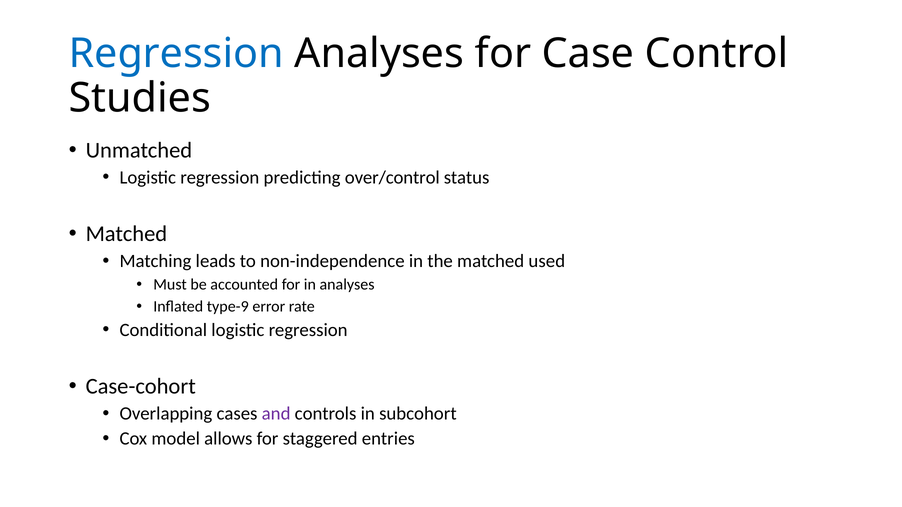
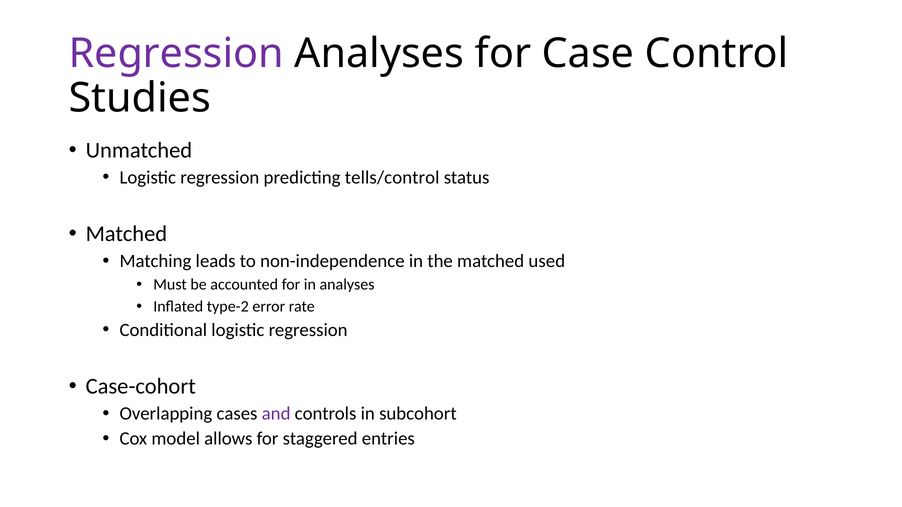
Regression at (176, 53) colour: blue -> purple
over/control: over/control -> tells/control
type-9: type-9 -> type-2
